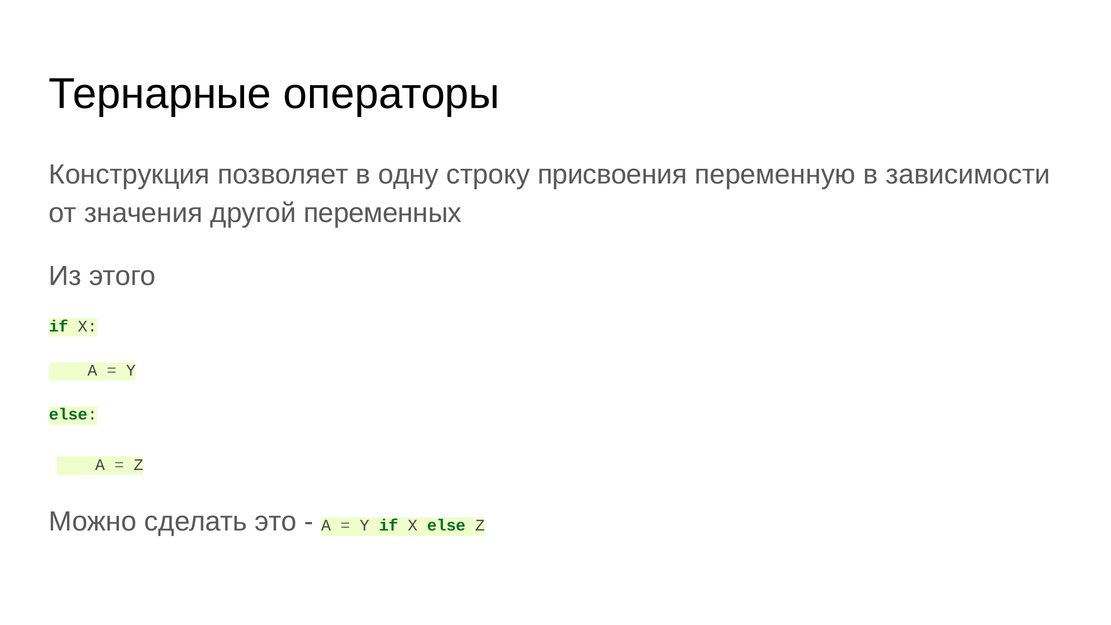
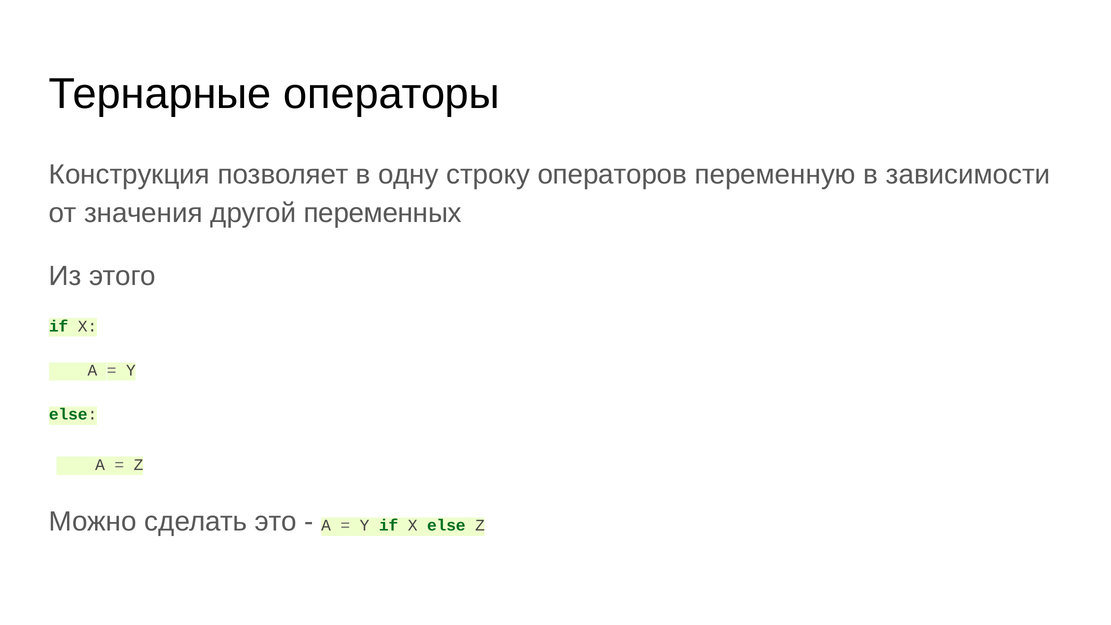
присвоения: присвоения -> операторов
